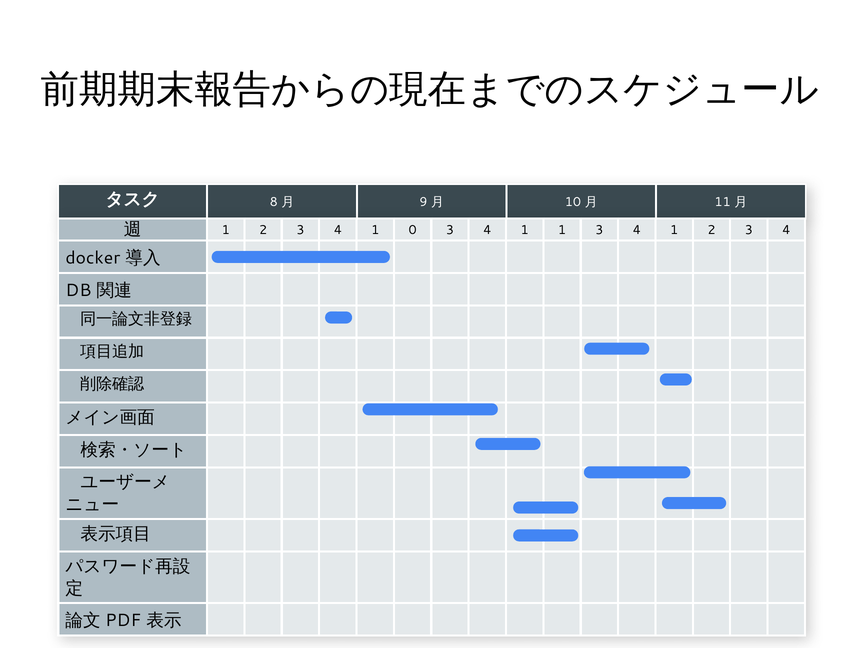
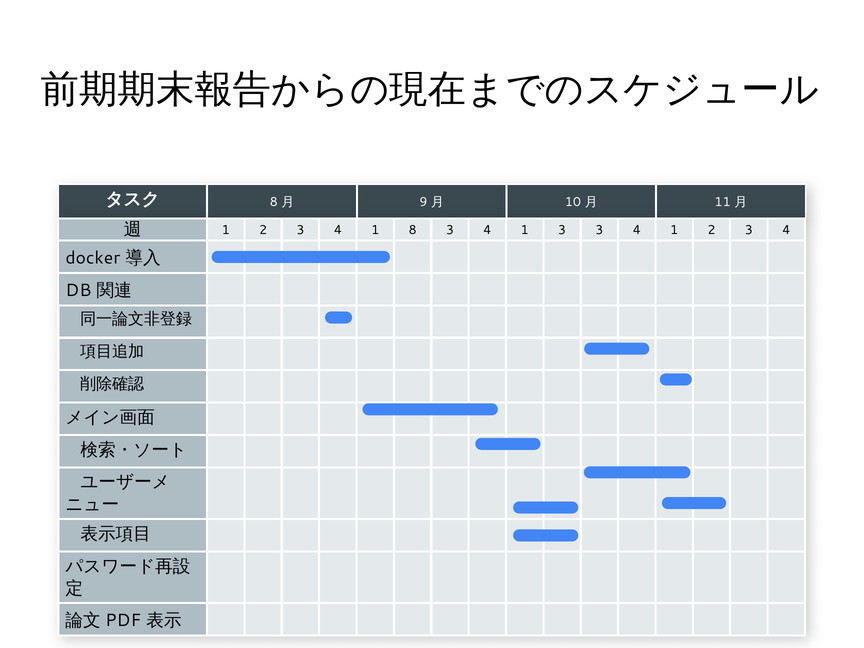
1 0: 0 -> 8
1 1: 1 -> 3
